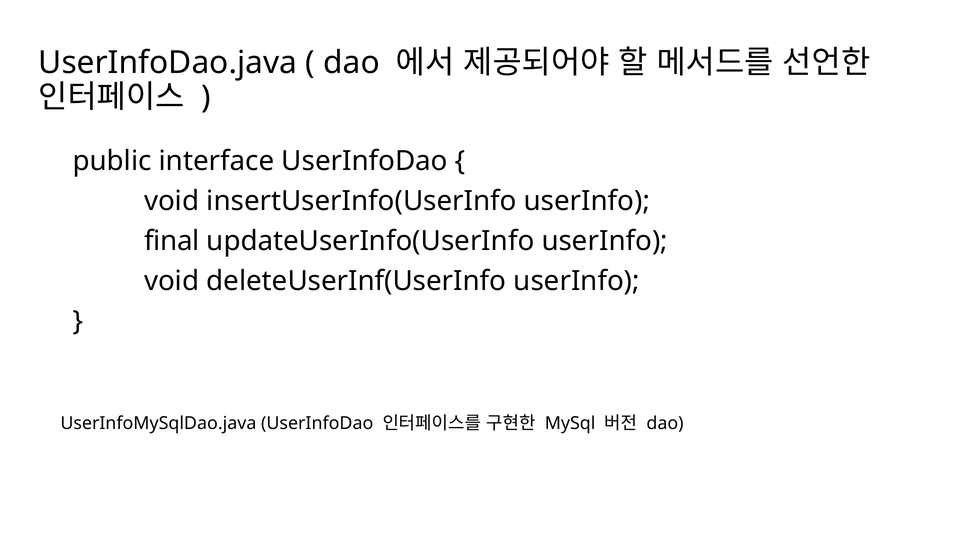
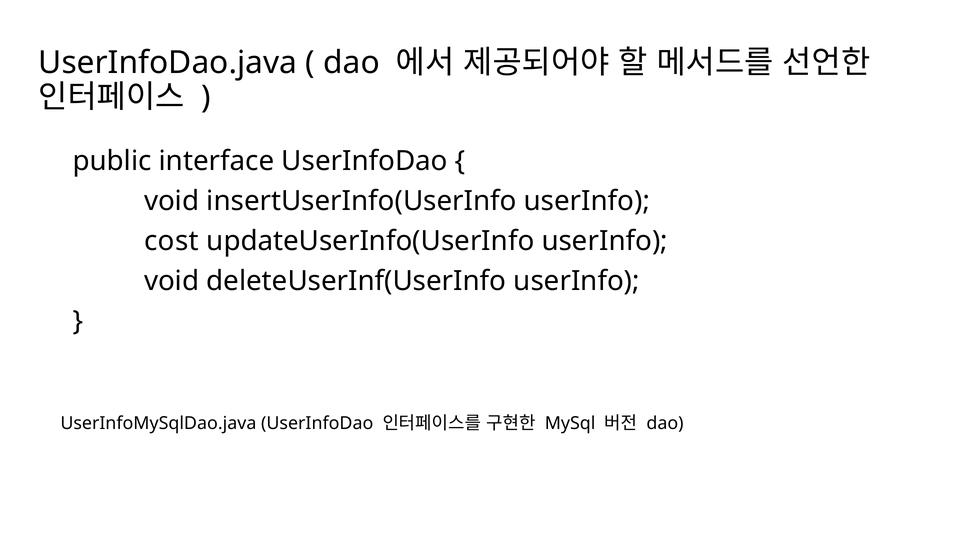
final: final -> cost
